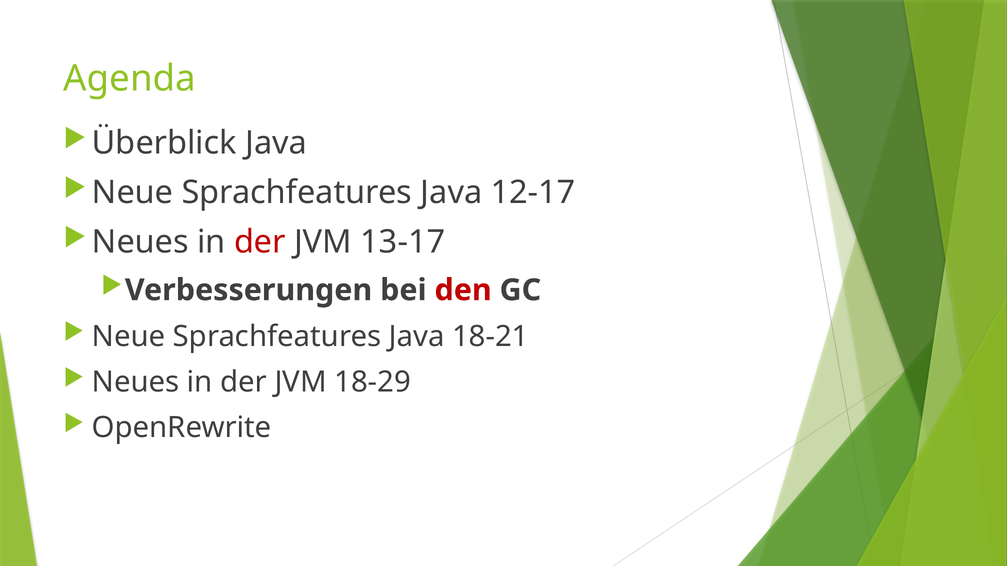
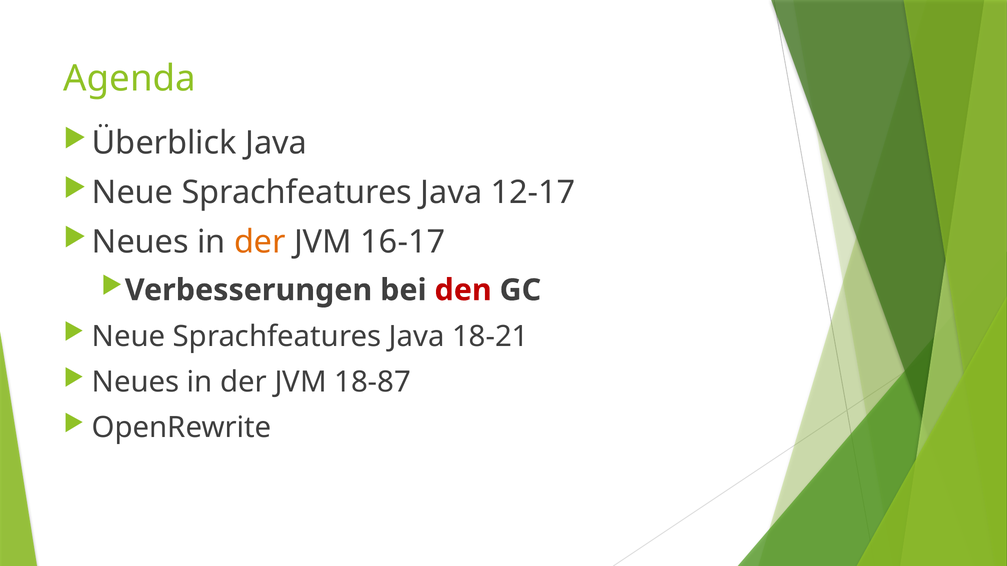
der at (260, 242) colour: red -> orange
13-17: 13-17 -> 16-17
18-29: 18-29 -> 18-87
